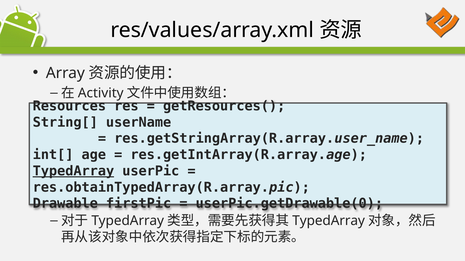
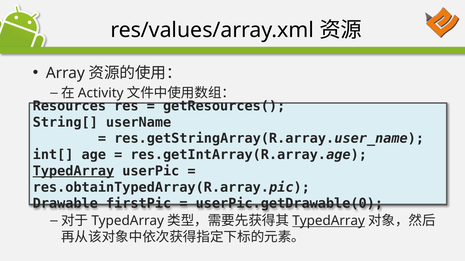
TypedArray at (329, 221) underline: none -> present
